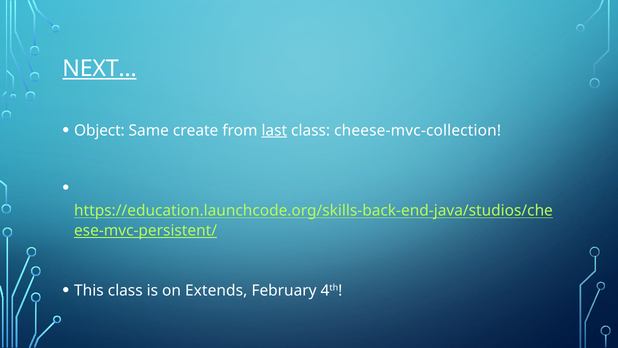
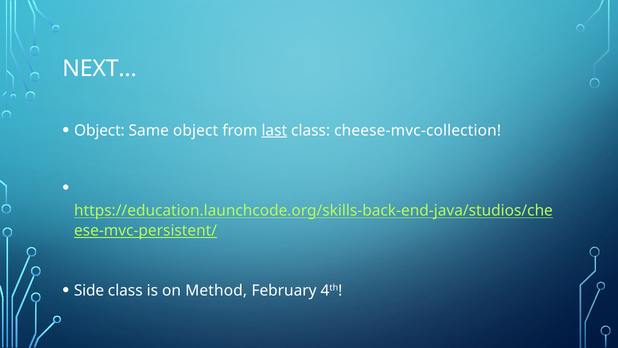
NEXT… underline: present -> none
Same create: create -> object
This: This -> Side
Extends: Extends -> Method
